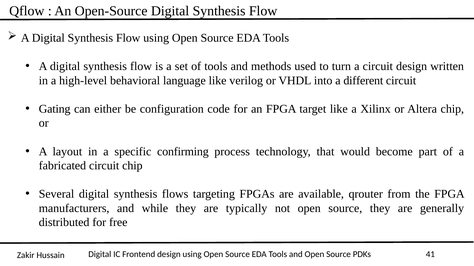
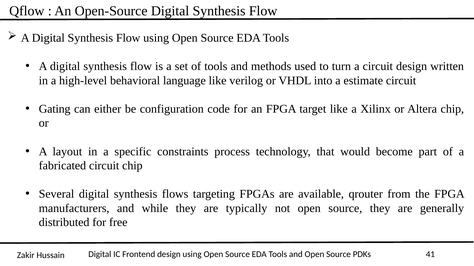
different: different -> estimate
confirming: confirming -> constraints
